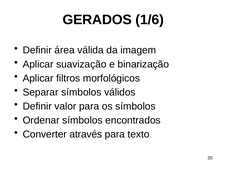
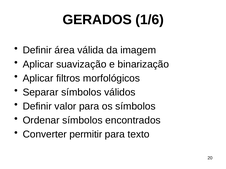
através: através -> permitir
